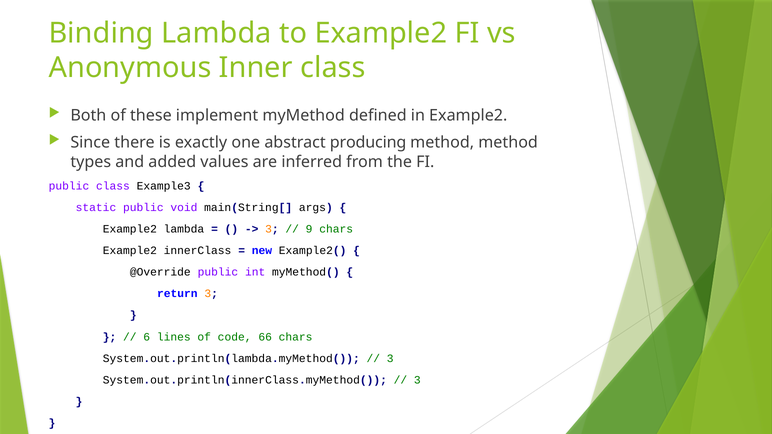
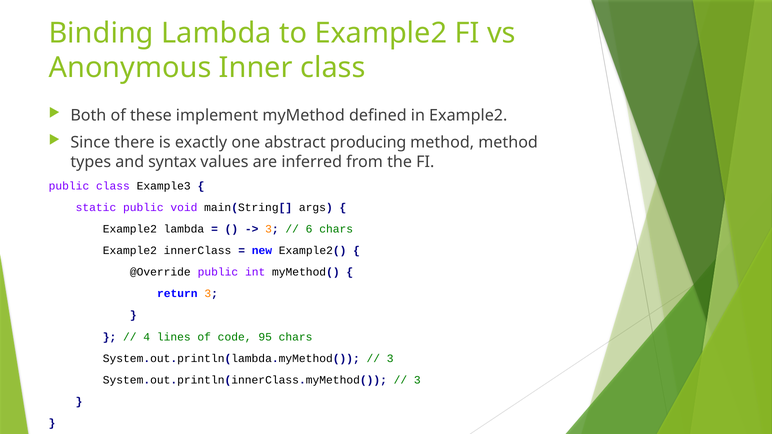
added: added -> syntax
9: 9 -> 6
6: 6 -> 4
66: 66 -> 95
